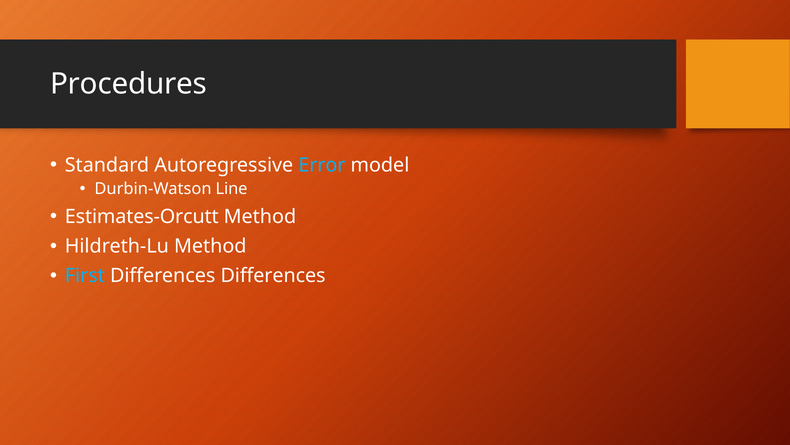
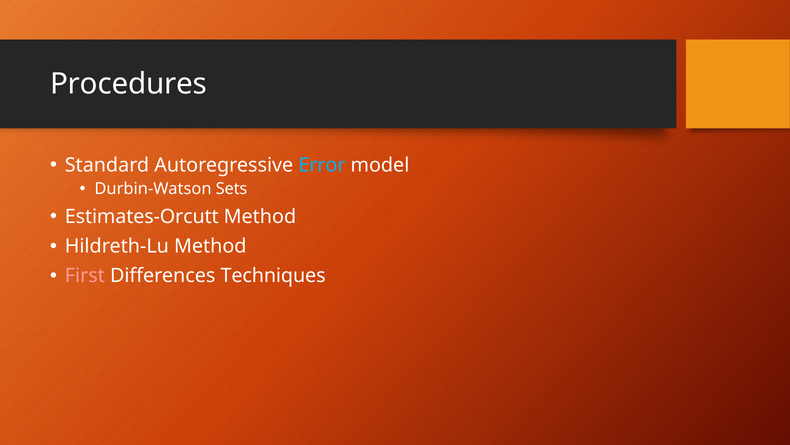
Line: Line -> Sets
First colour: light blue -> pink
Differences Differences: Differences -> Techniques
